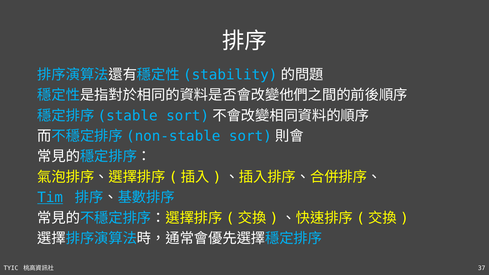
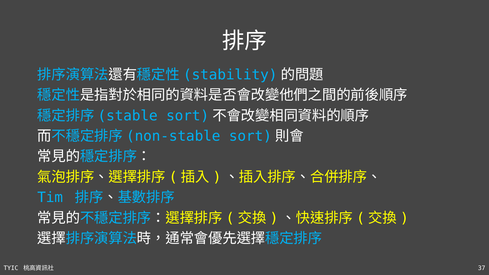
Tim underline: present -> none
